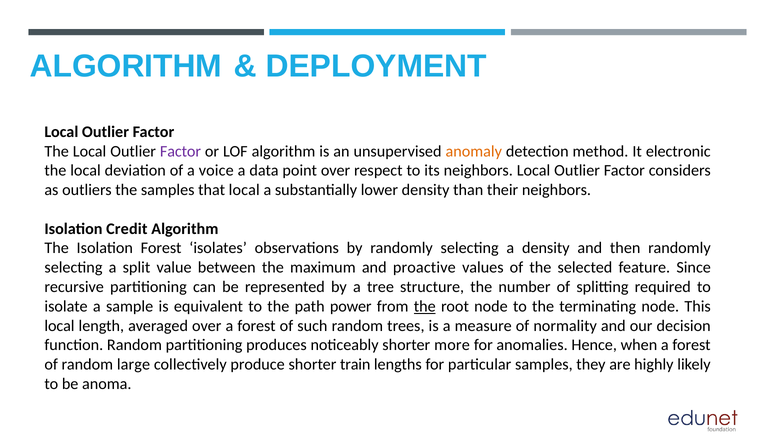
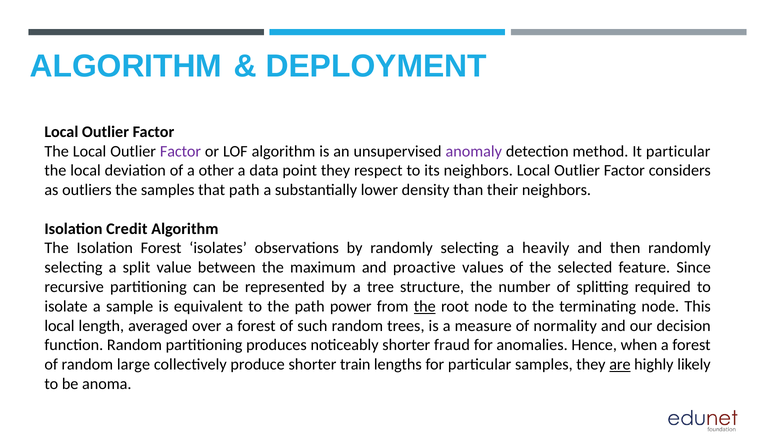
anomaly colour: orange -> purple
It electronic: electronic -> particular
voice: voice -> other
point over: over -> they
that local: local -> path
a density: density -> heavily
more: more -> fraud
are underline: none -> present
